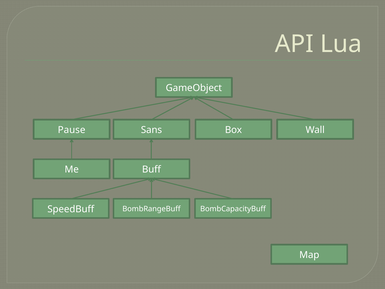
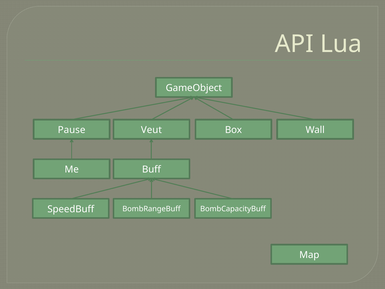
Sans: Sans -> Veut
